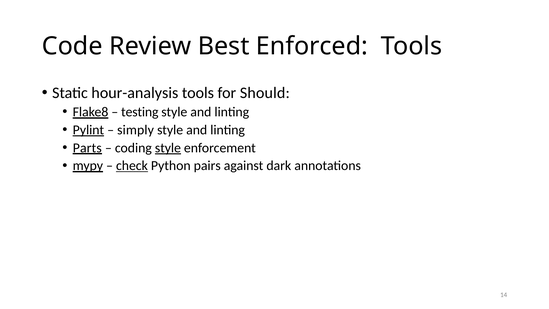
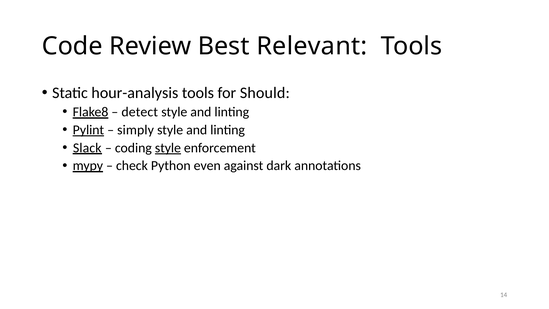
Enforced: Enforced -> Relevant
testing: testing -> detect
Parts: Parts -> Slack
check underline: present -> none
pairs: pairs -> even
